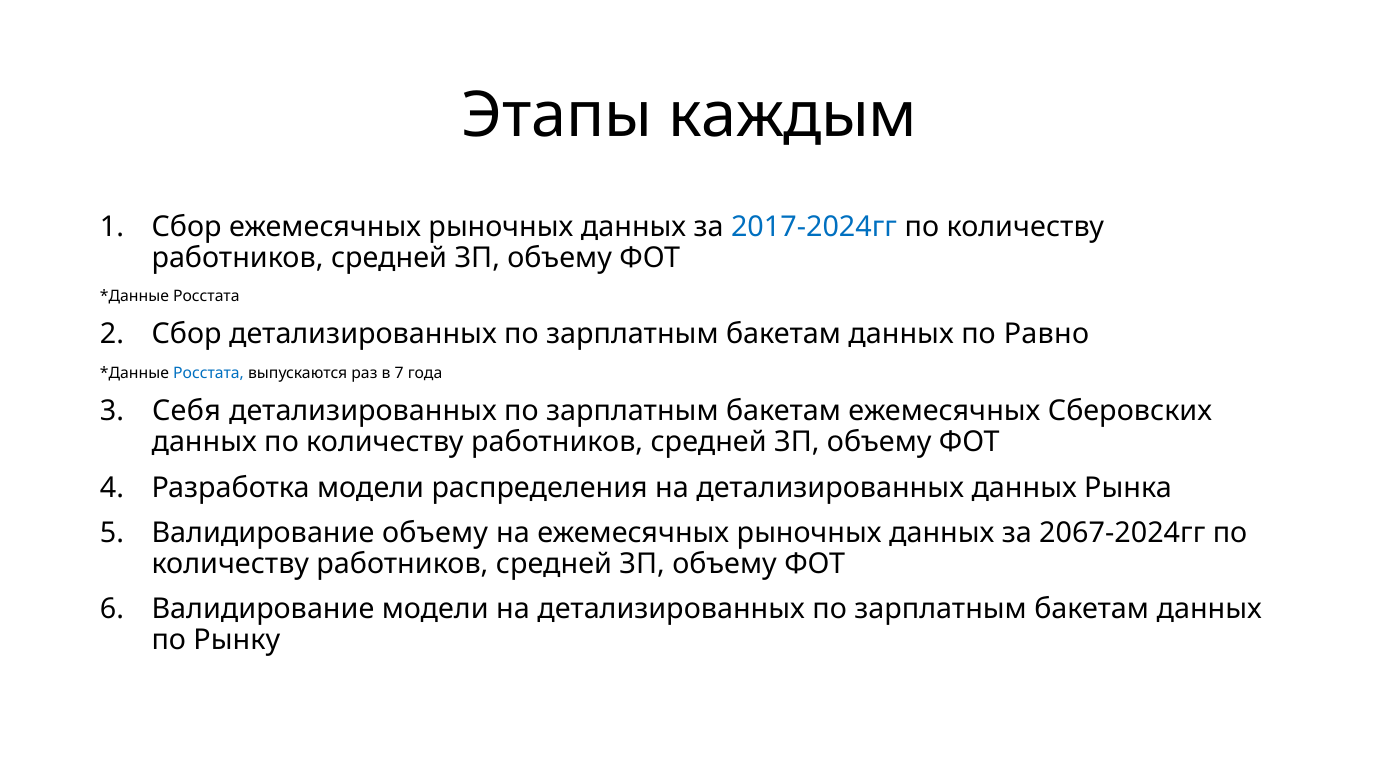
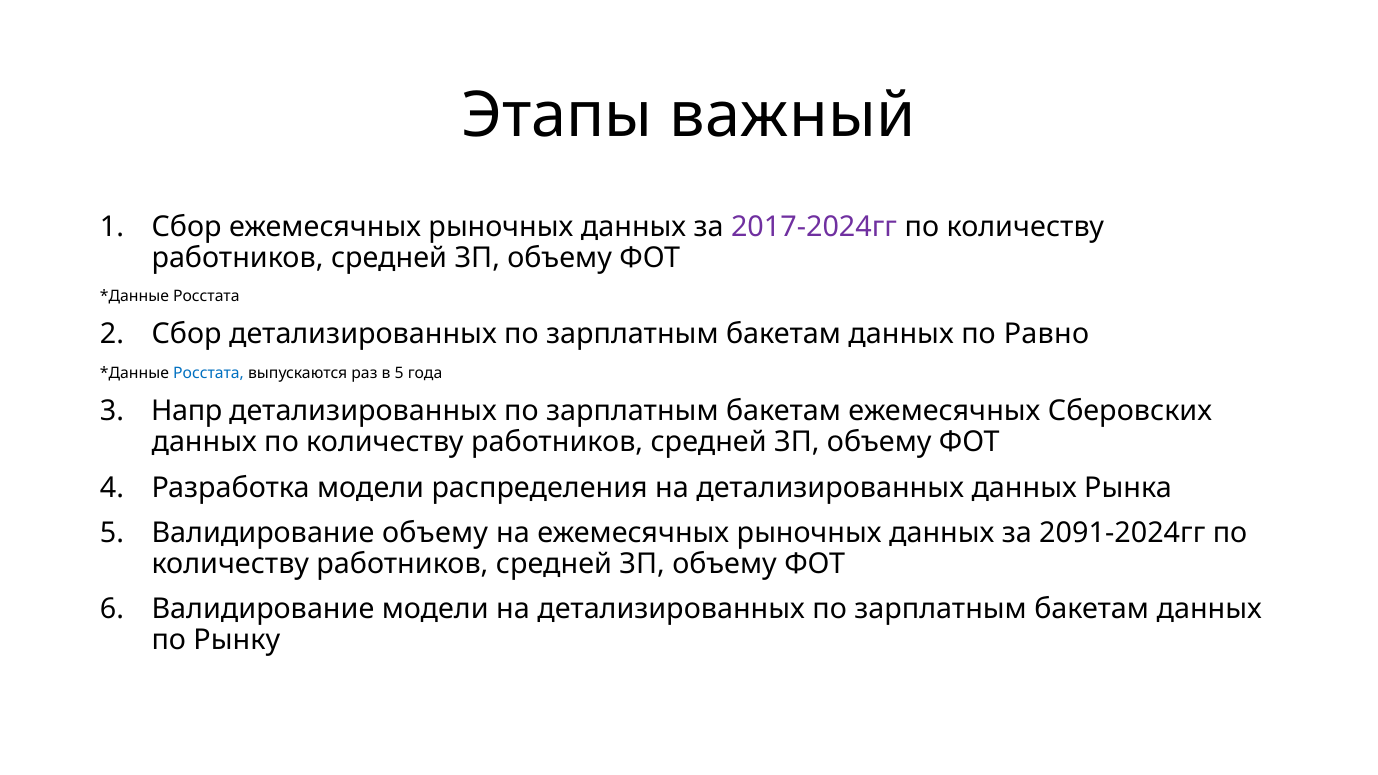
каждым: каждым -> важный
2017-2024гг colour: blue -> purple
в 7: 7 -> 5
Себя: Себя -> Напр
2067-2024гг: 2067-2024гг -> 2091-2024гг
